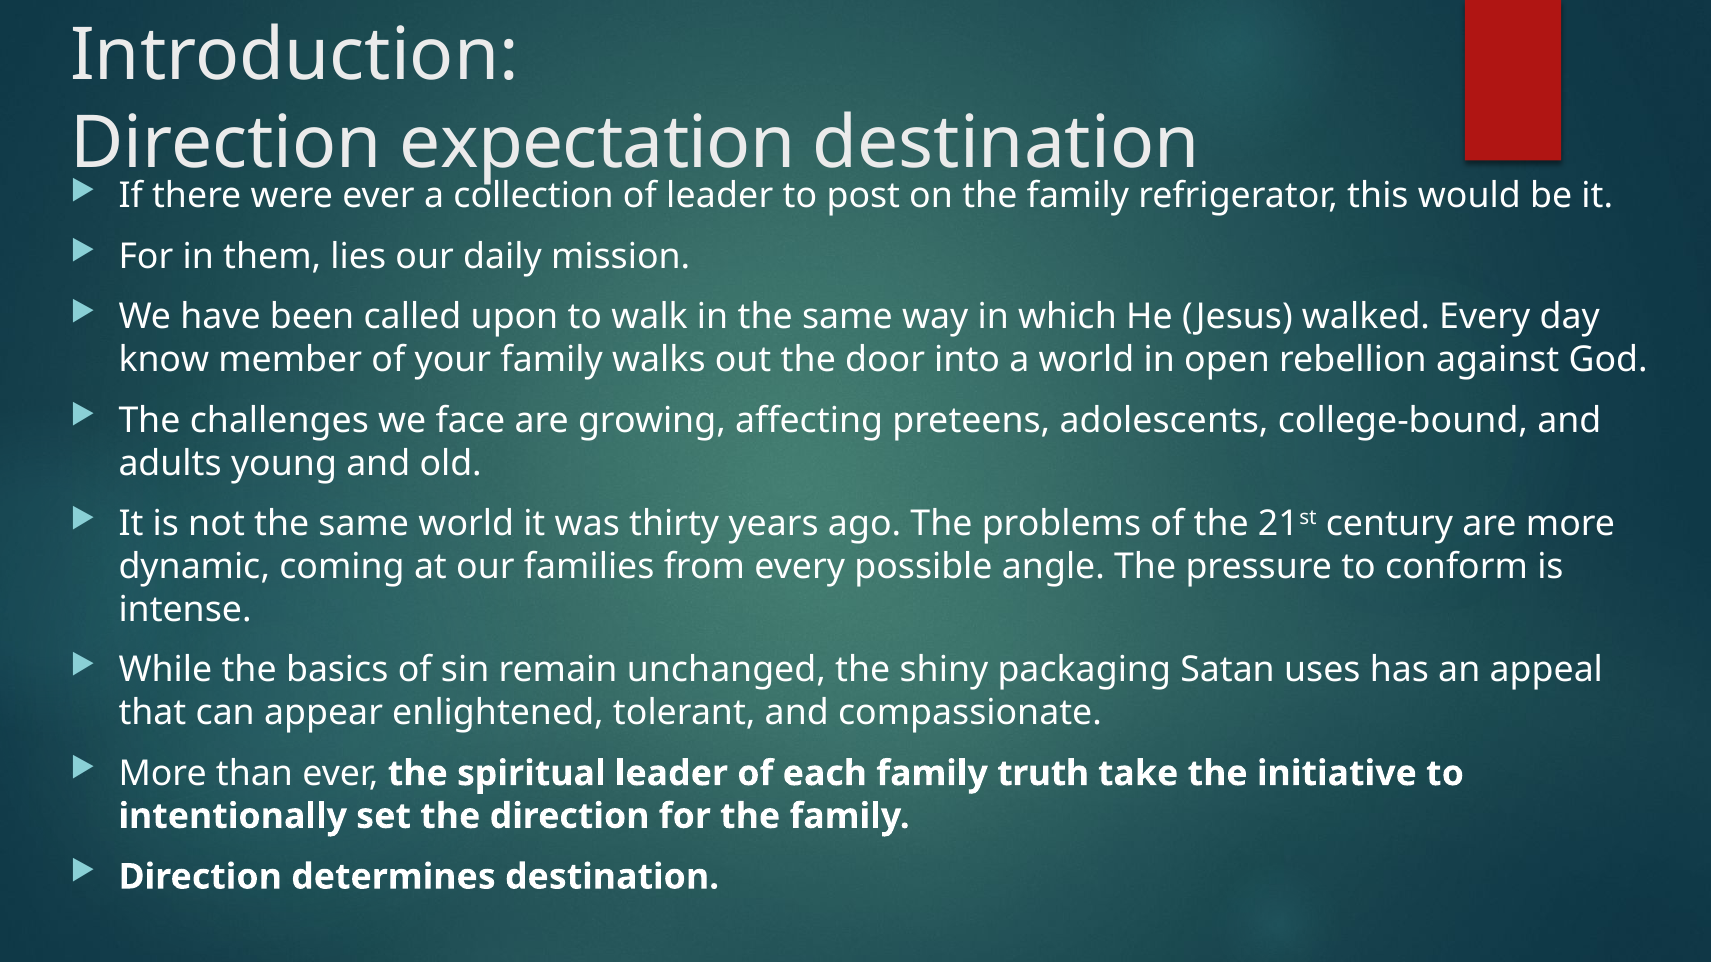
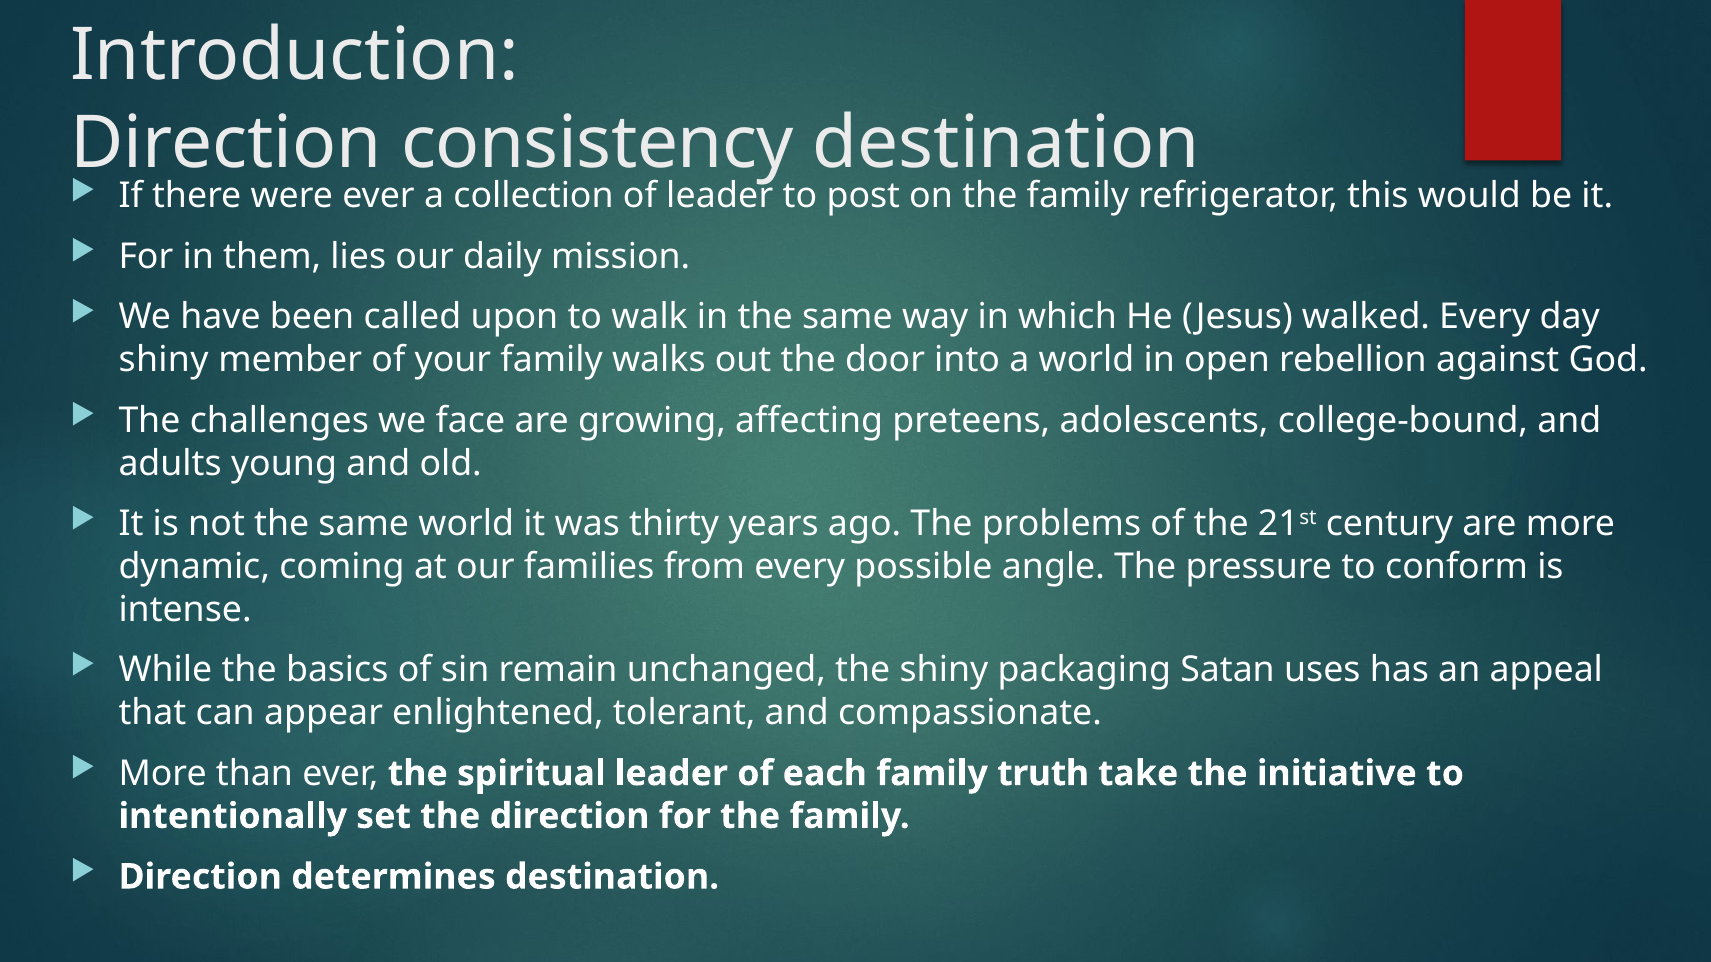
expectation: expectation -> consistency
know at (164, 360): know -> shiny
